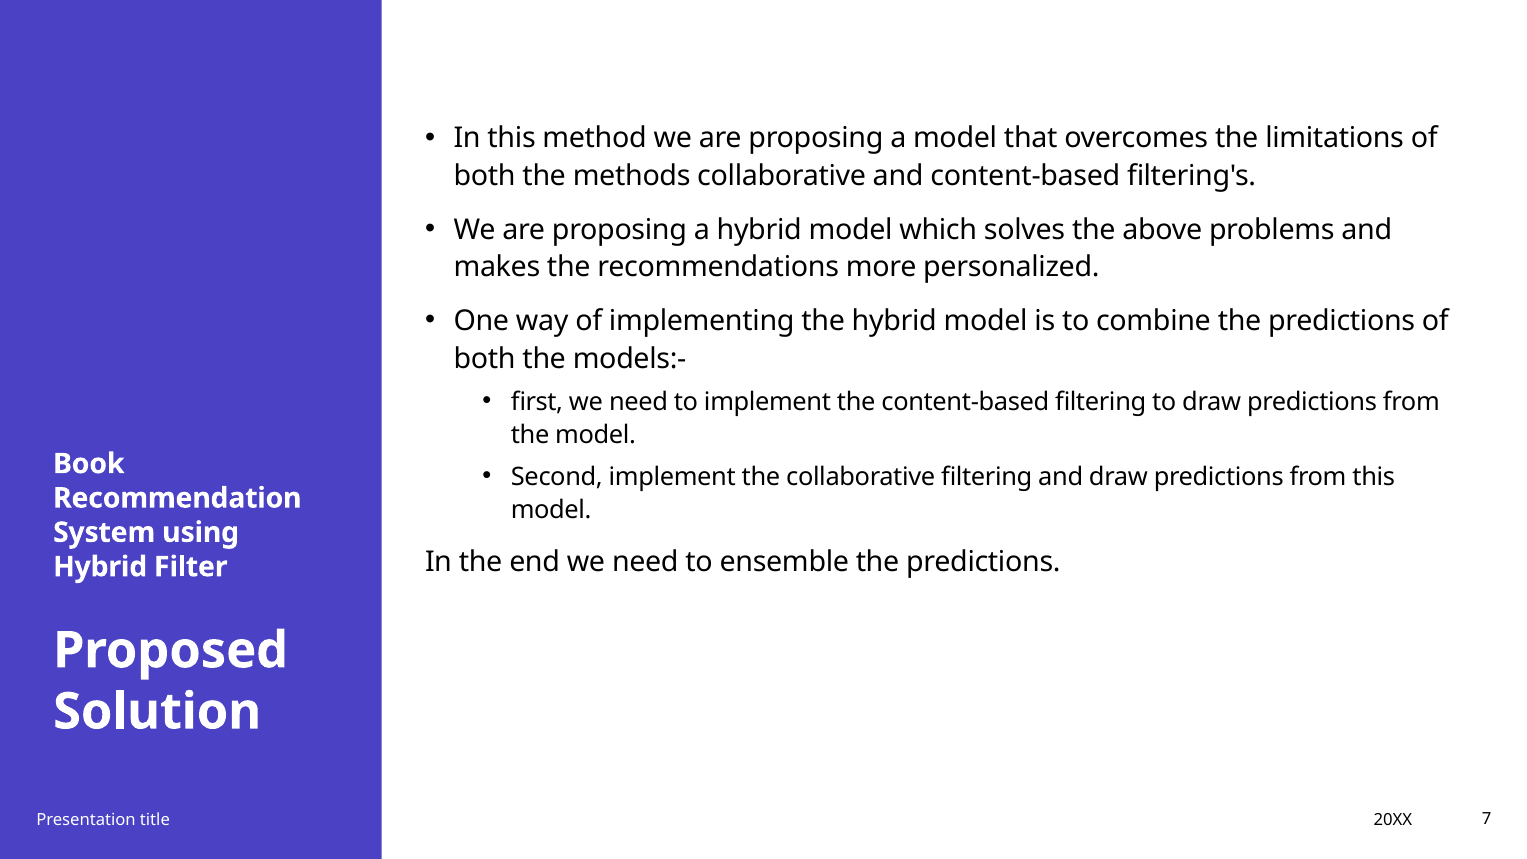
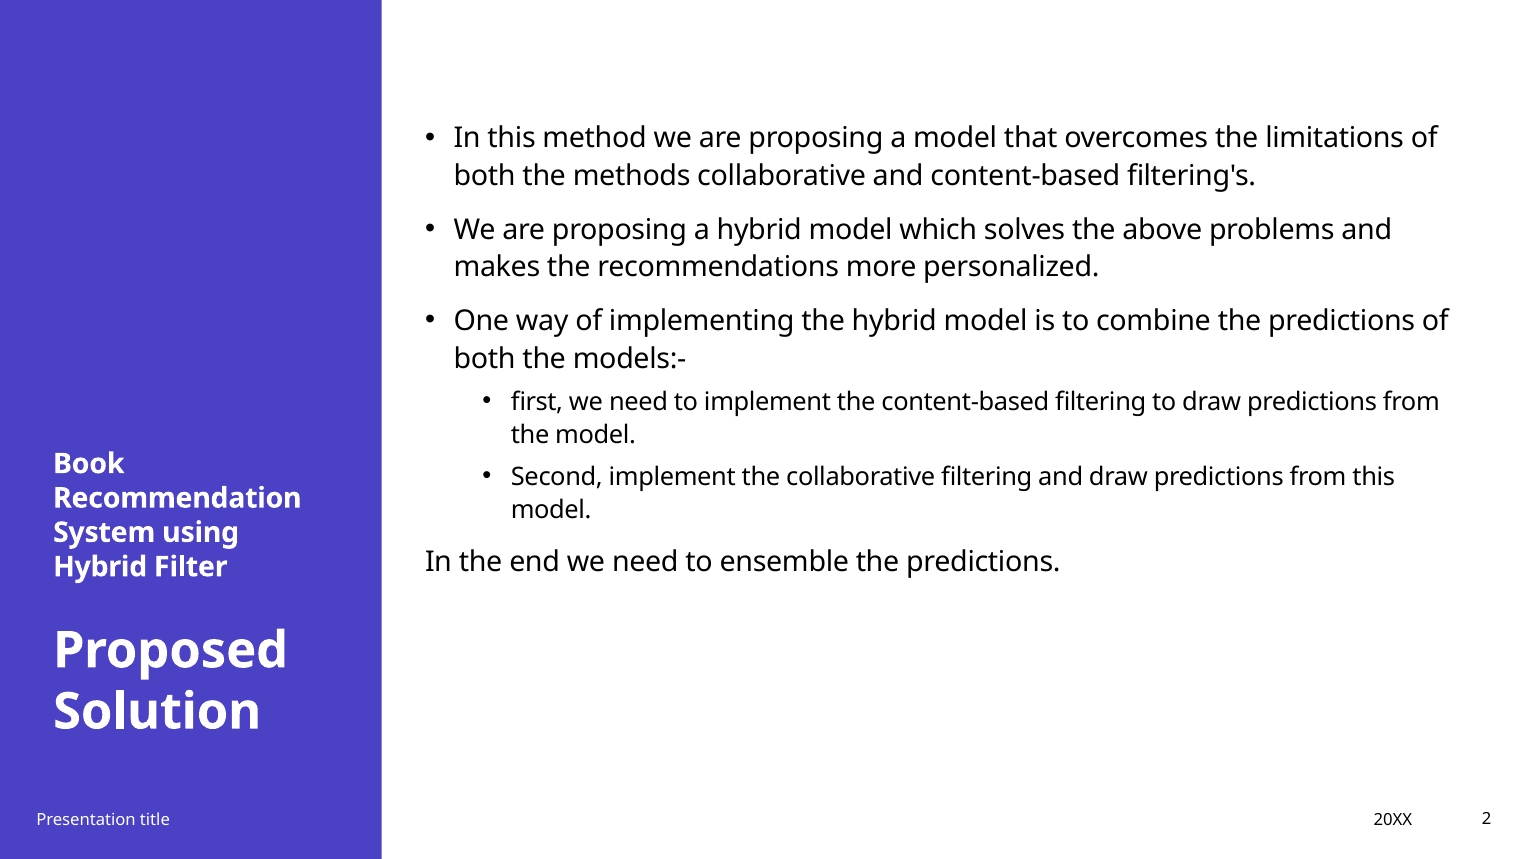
7: 7 -> 2
